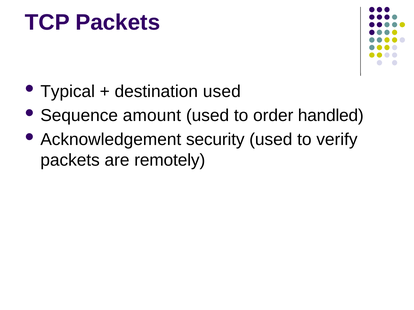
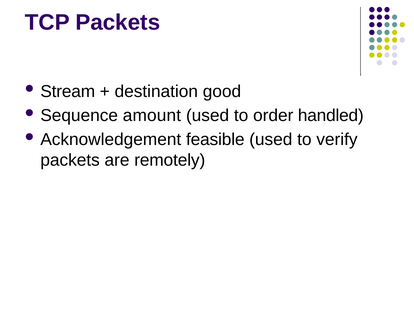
Typical: Typical -> Stream
destination used: used -> good
security: security -> feasible
